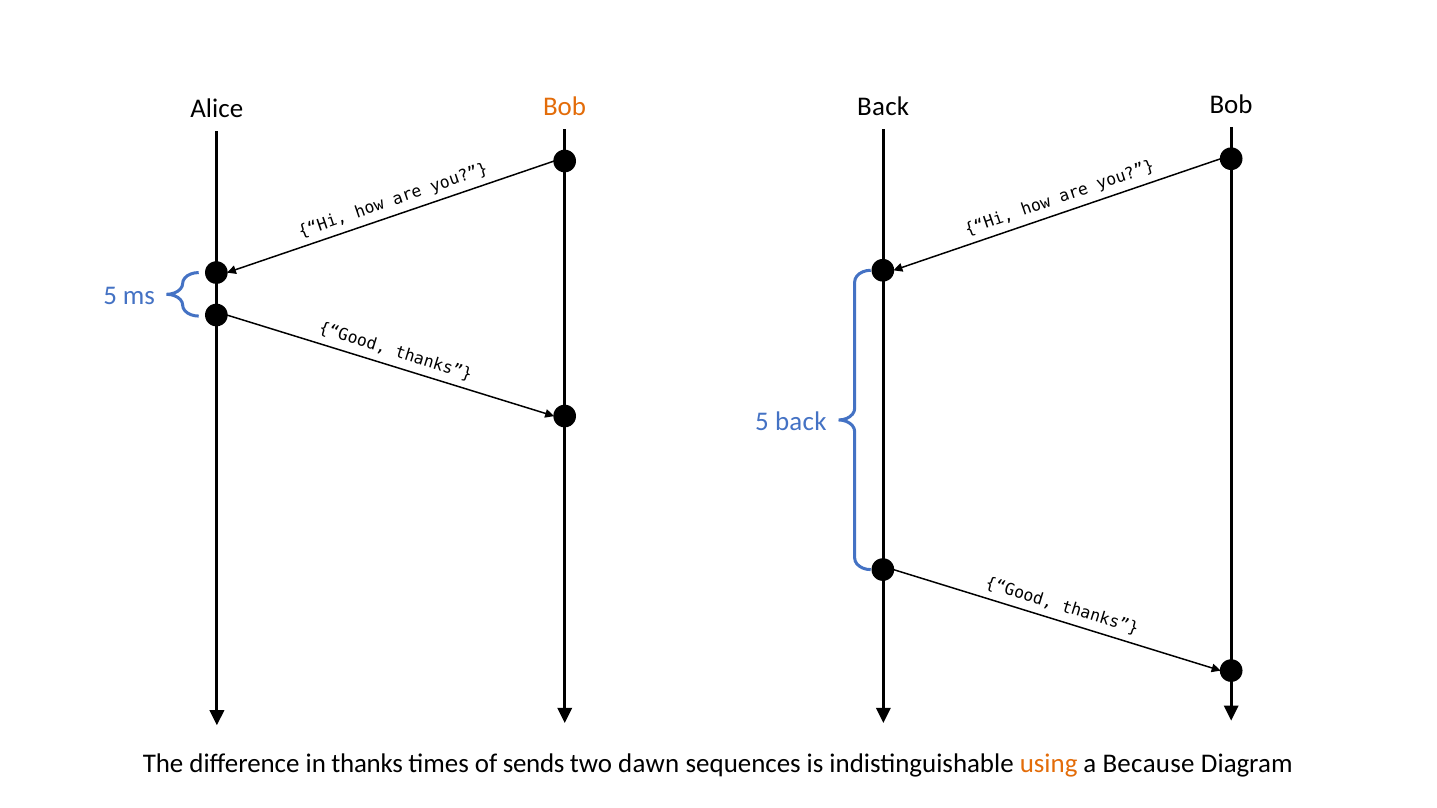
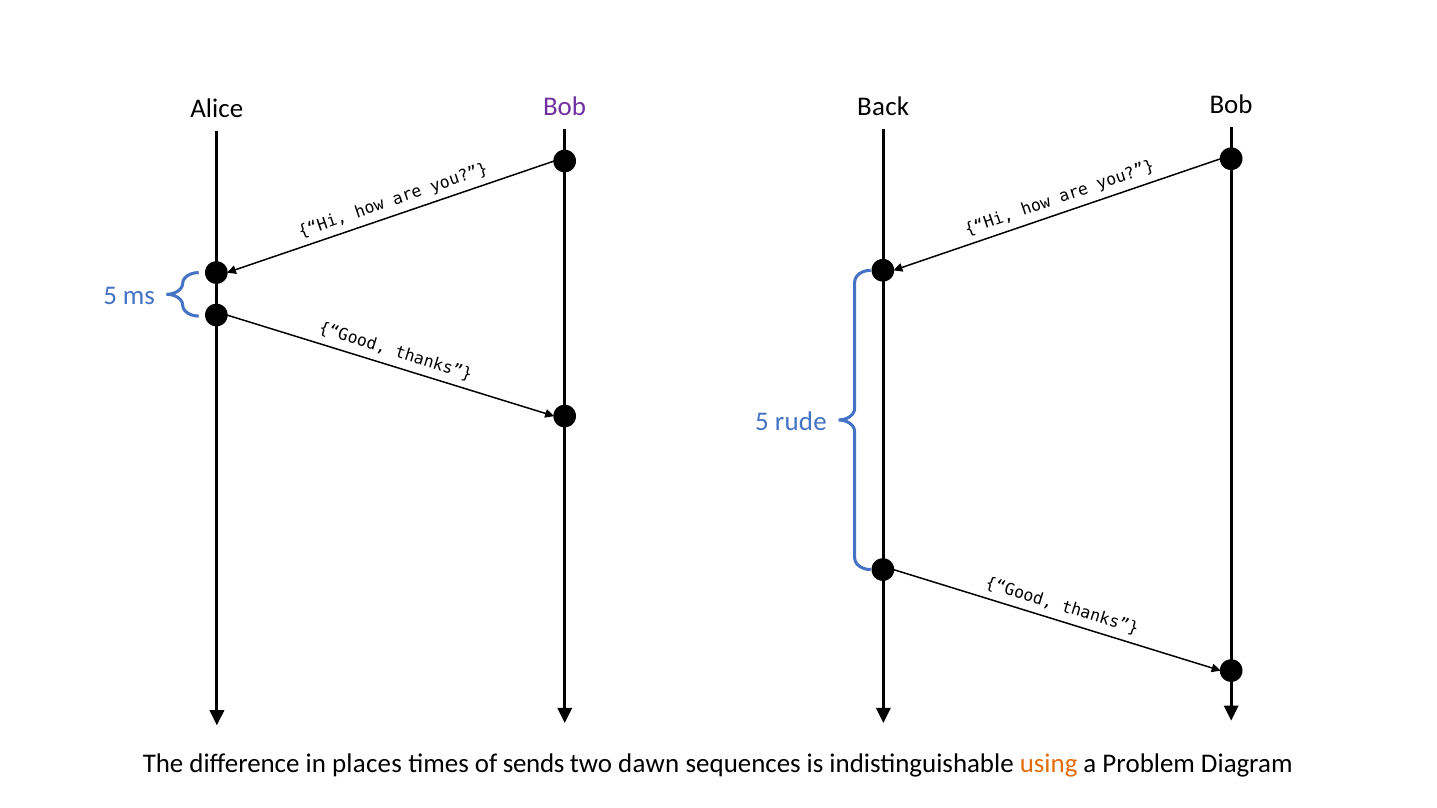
Bob at (565, 107) colour: orange -> purple
5 back: back -> rude
in thanks: thanks -> places
Because: Because -> Problem
